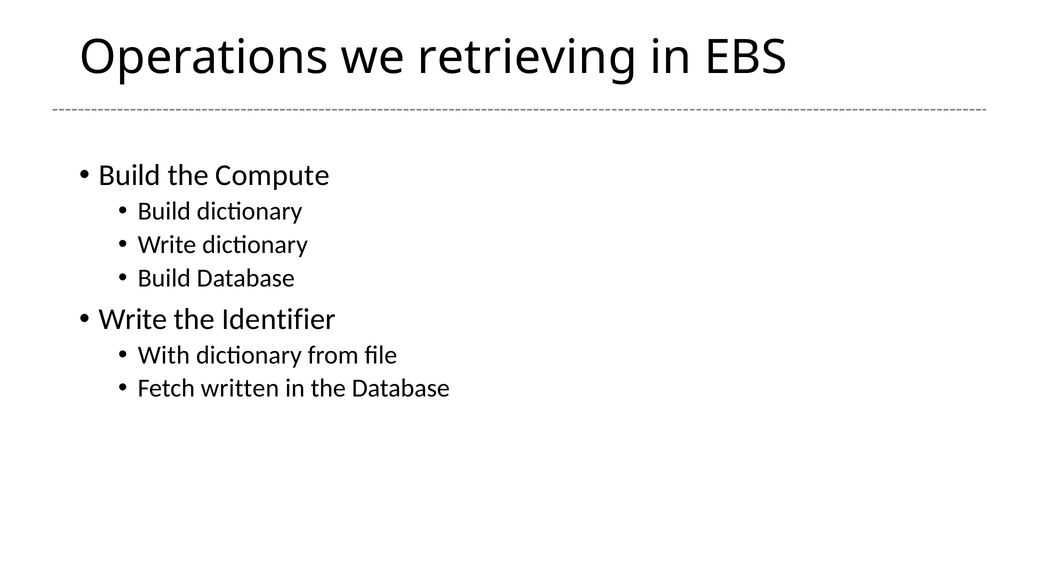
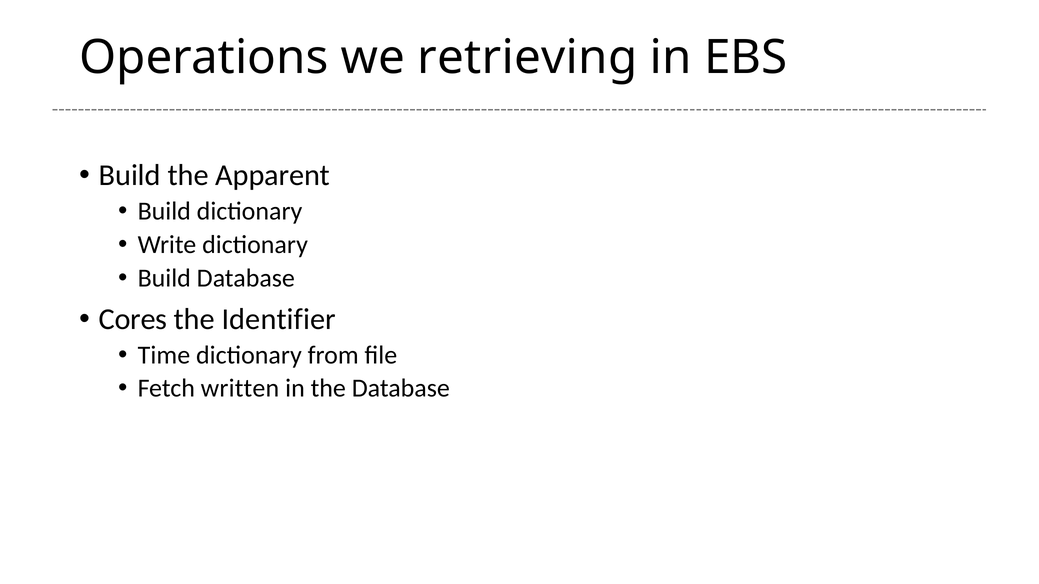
Compute: Compute -> Apparent
Write at (133, 319): Write -> Cores
With: With -> Time
